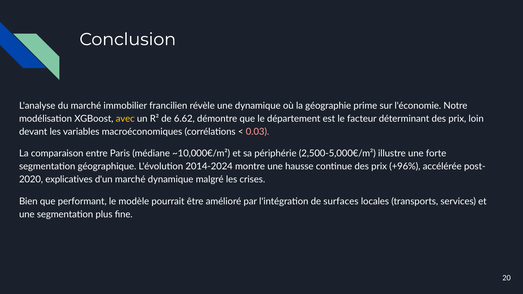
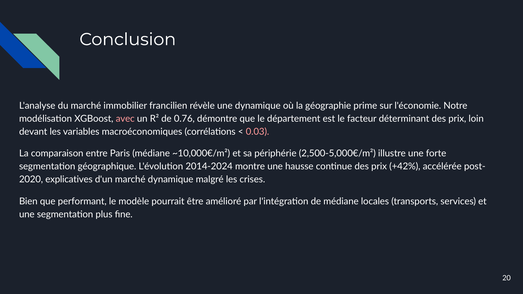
avec colour: yellow -> pink
6.62: 6.62 -> 0.76
+96%: +96% -> +42%
de surfaces: surfaces -> médiane
